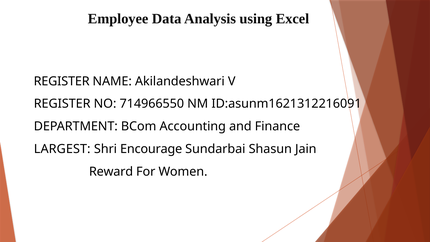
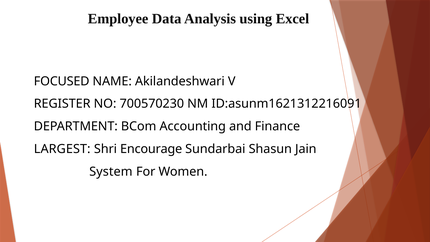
REGISTER at (62, 81): REGISTER -> FOCUSED
714966550: 714966550 -> 700570230
Reward: Reward -> System
